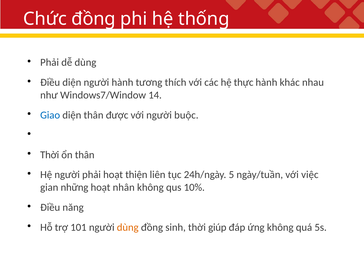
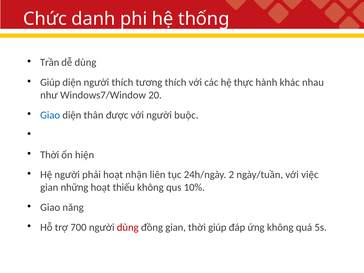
Chức đồng: đồng -> danh
Phải at (50, 62): Phải -> Trần
Điều at (50, 82): Điều -> Giúp
người hành: hành -> thích
14: 14 -> 20
ổn thân: thân -> hiện
thiện: thiện -> nhận
5: 5 -> 2
nhân: nhân -> thiếu
Điều at (50, 207): Điều -> Giao
101: 101 -> 700
dùng at (128, 227) colour: orange -> red
đồng sinh: sinh -> gian
